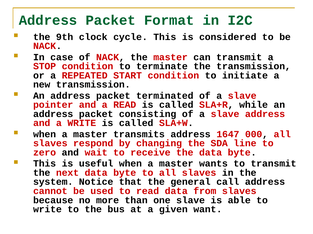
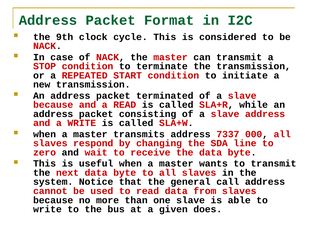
pointer at (53, 105): pointer -> because
1647: 1647 -> 7337
want: want -> does
